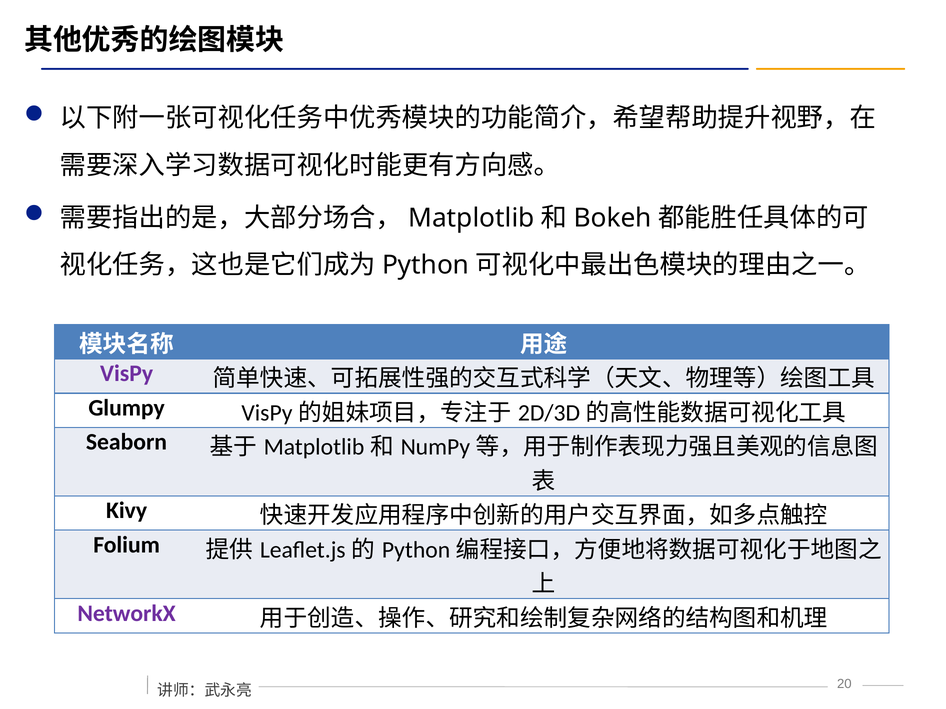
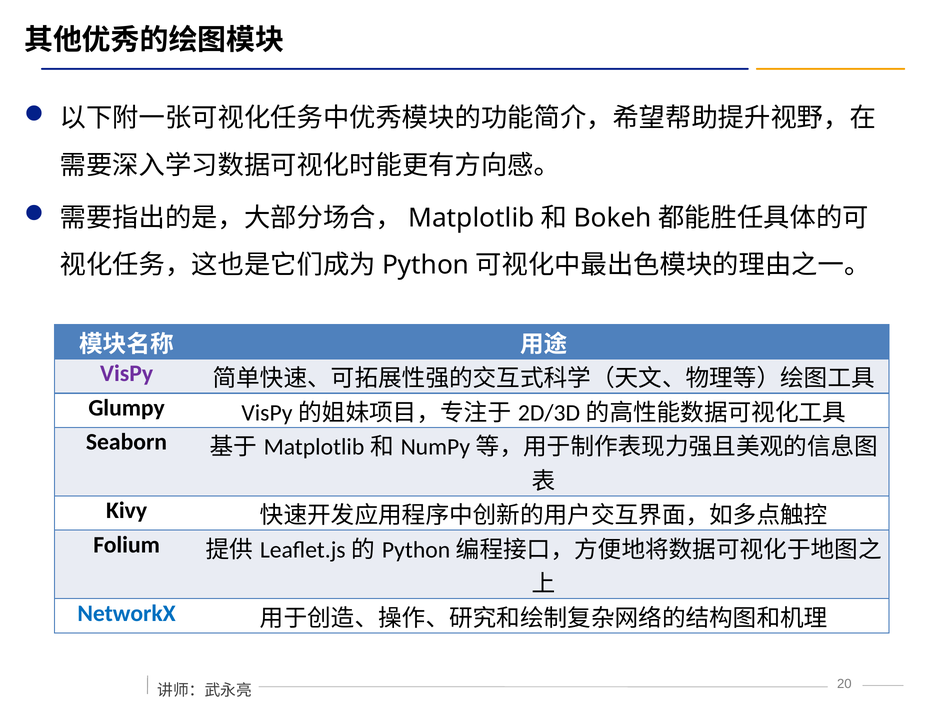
NetworkX colour: purple -> blue
